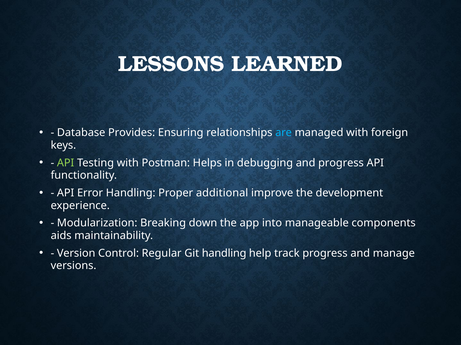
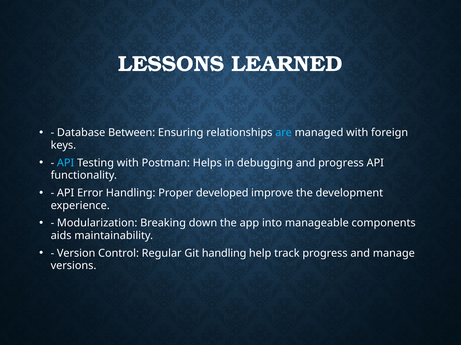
Provides: Provides -> Between
API at (66, 163) colour: light green -> light blue
additional: additional -> developed
